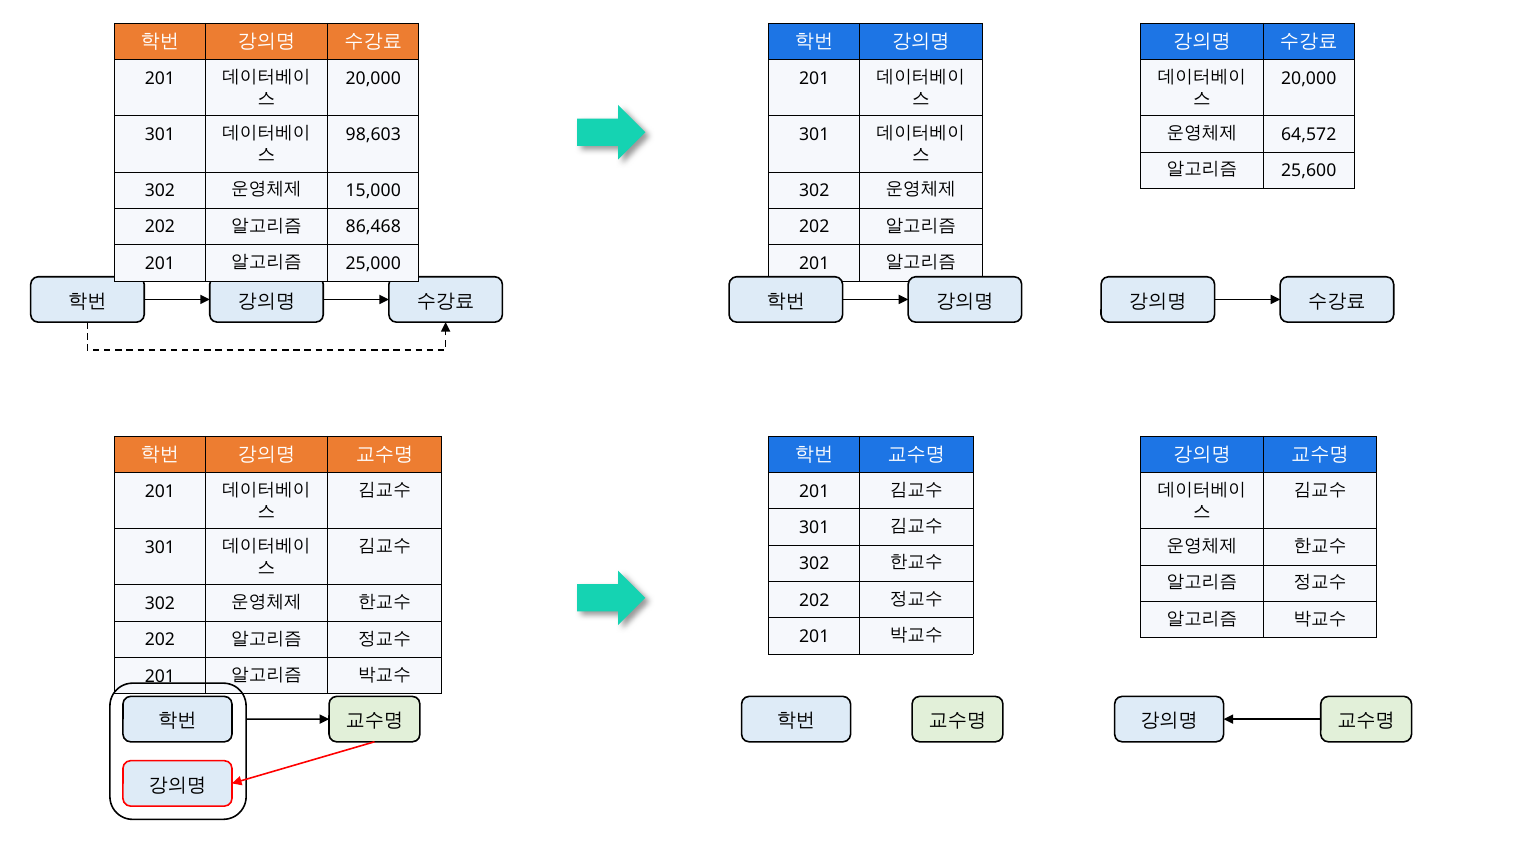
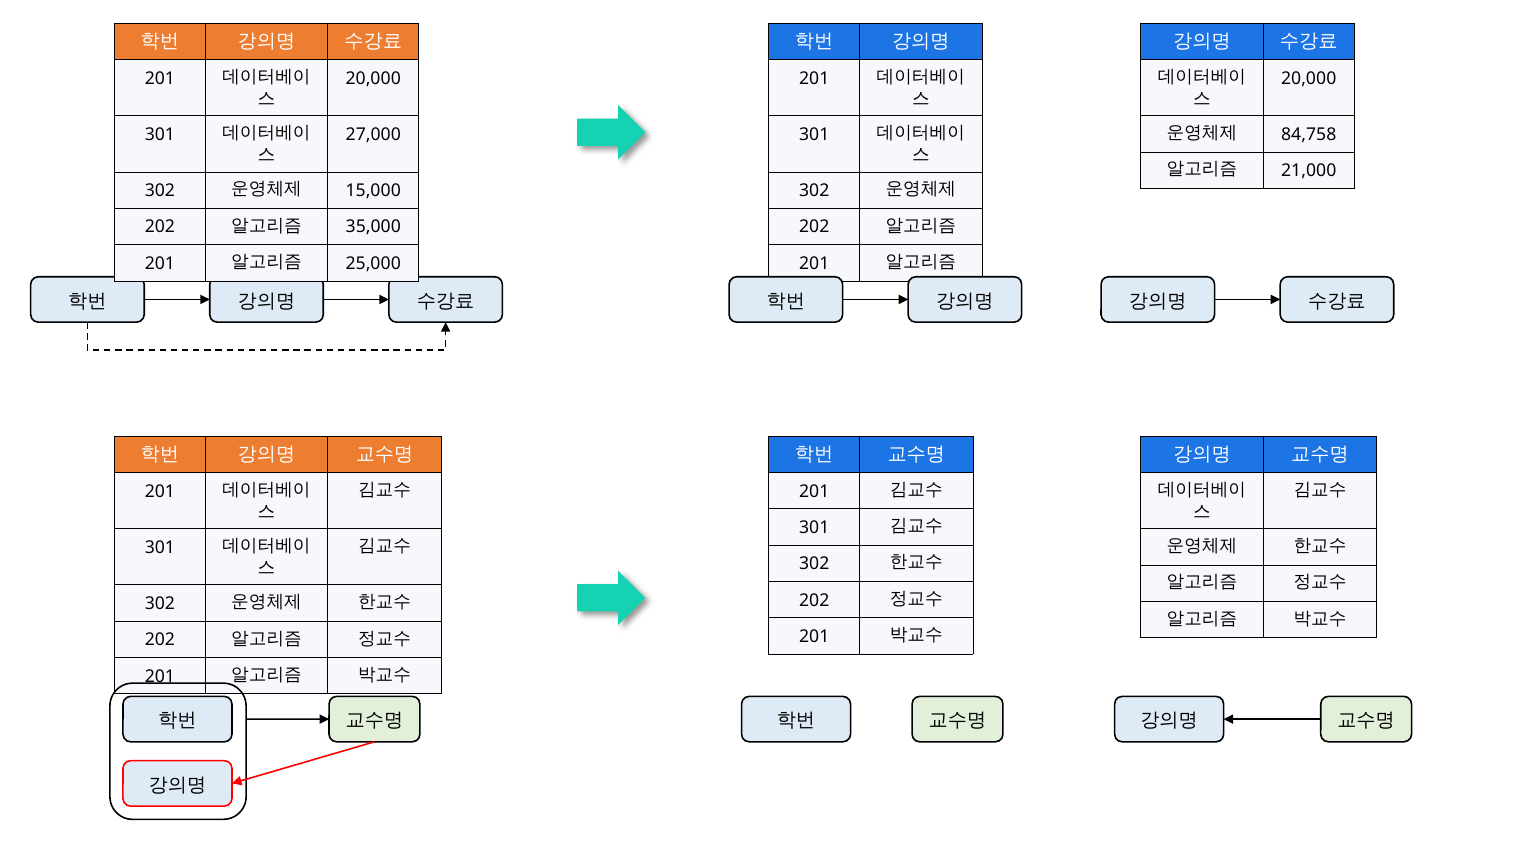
64,572: 64,572 -> 84,758
98,603: 98,603 -> 27,000
25,600: 25,600 -> 21,000
86,468: 86,468 -> 35,000
